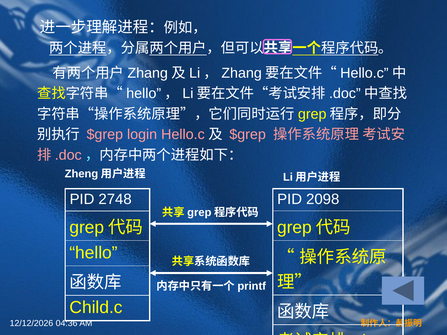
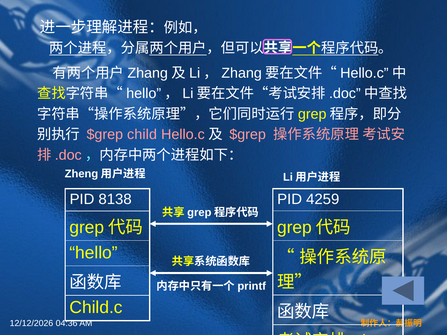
login: login -> child
2098: 2098 -> 4259
2748: 2748 -> 8138
